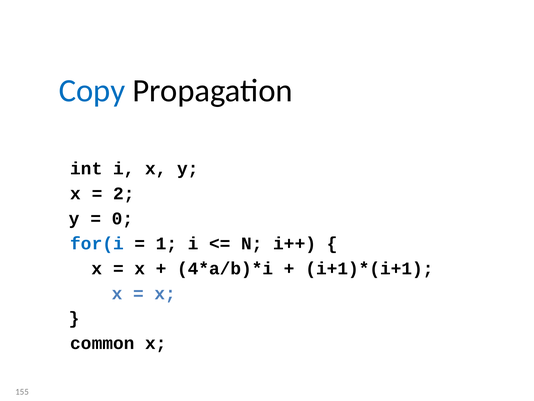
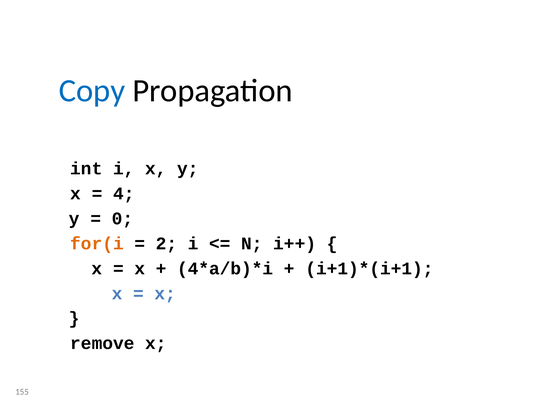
2: 2 -> 4
for(i colour: blue -> orange
1: 1 -> 2
common: common -> remove
